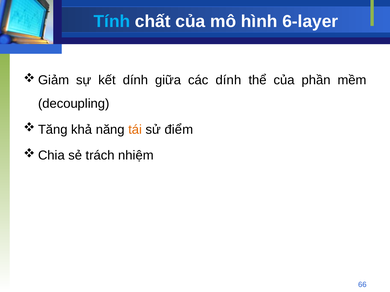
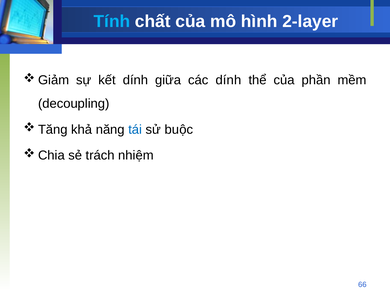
6-layer: 6-layer -> 2-layer
tái colour: orange -> blue
điểm: điểm -> buộc
